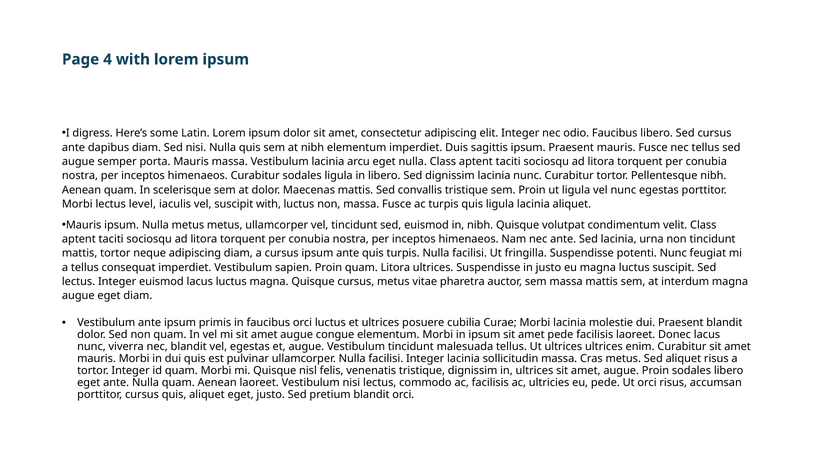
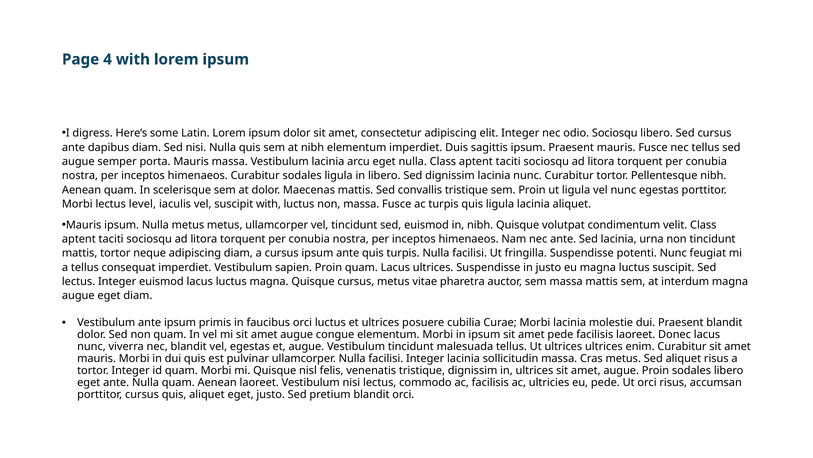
odio Faucibus: Faucibus -> Sociosqu
quam Litora: Litora -> Lacus
